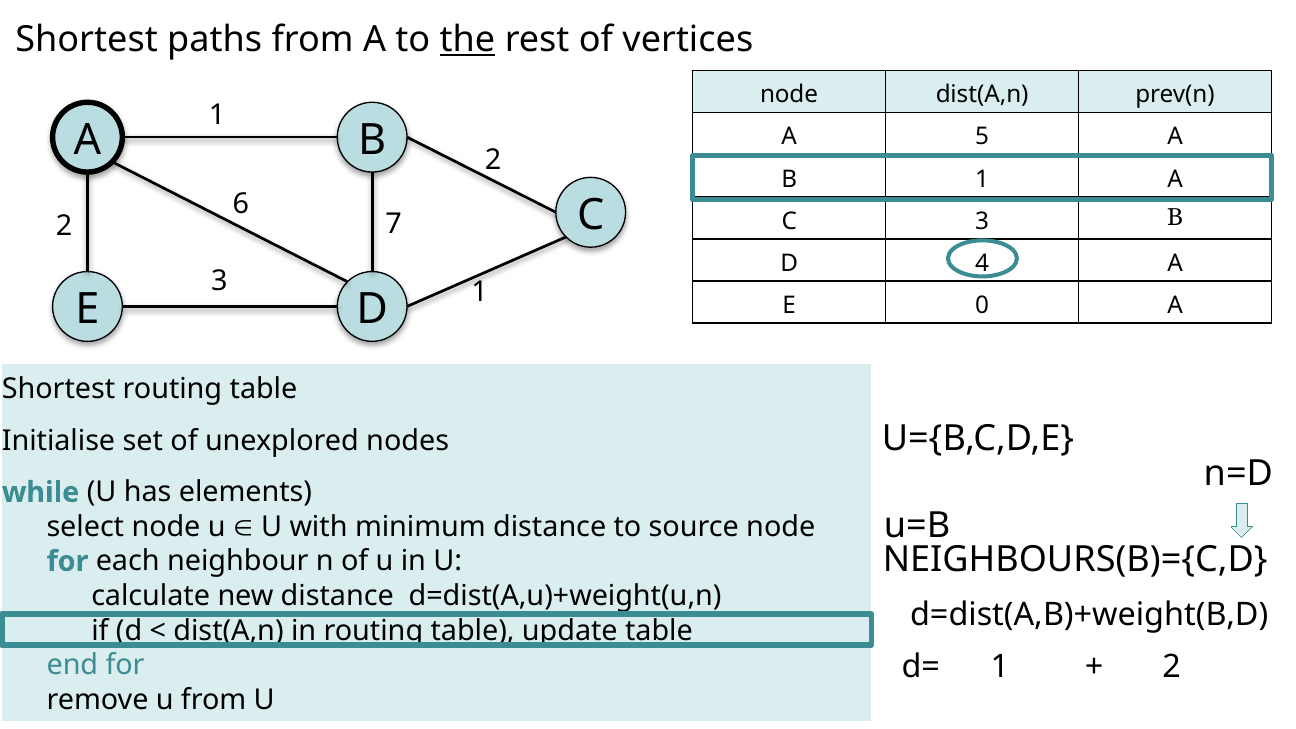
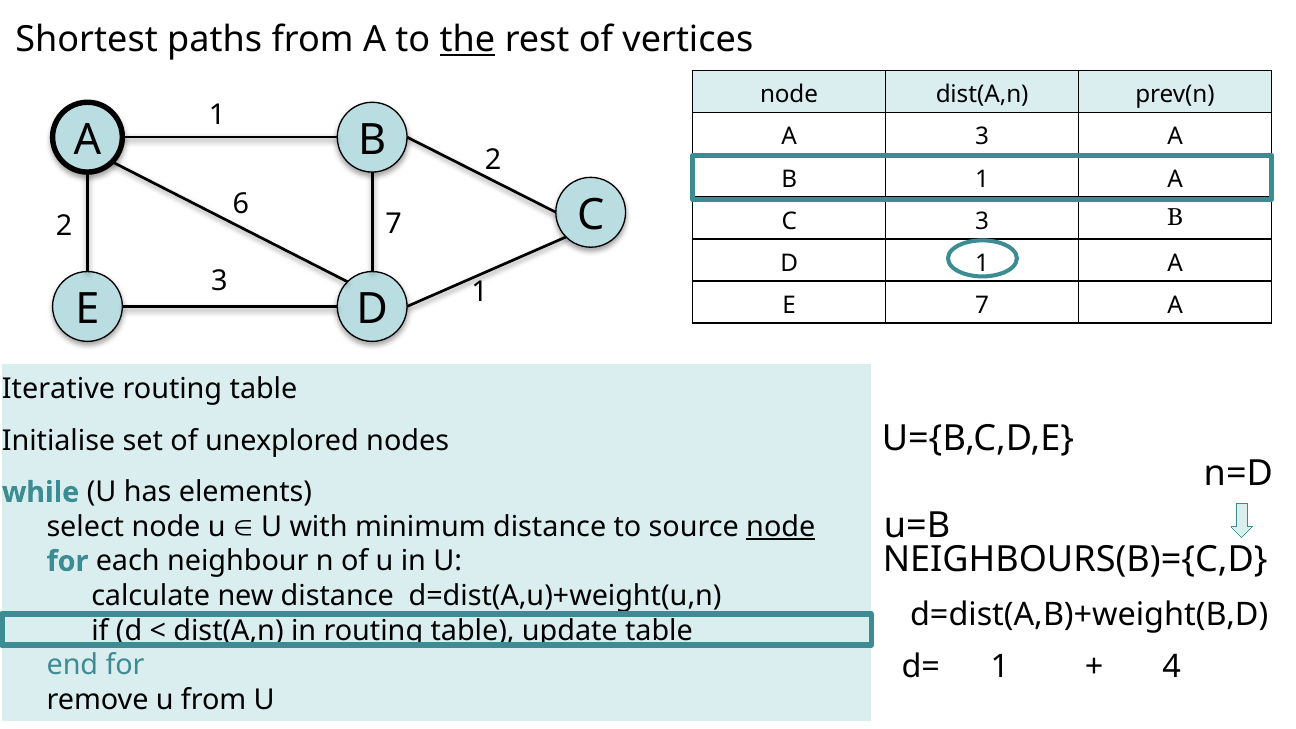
A 5: 5 -> 3
D 4: 4 -> 1
E 0: 0 -> 7
Shortest at (59, 389): Shortest -> Iterative
node at (781, 527) underline: none -> present
2 at (1172, 667): 2 -> 4
